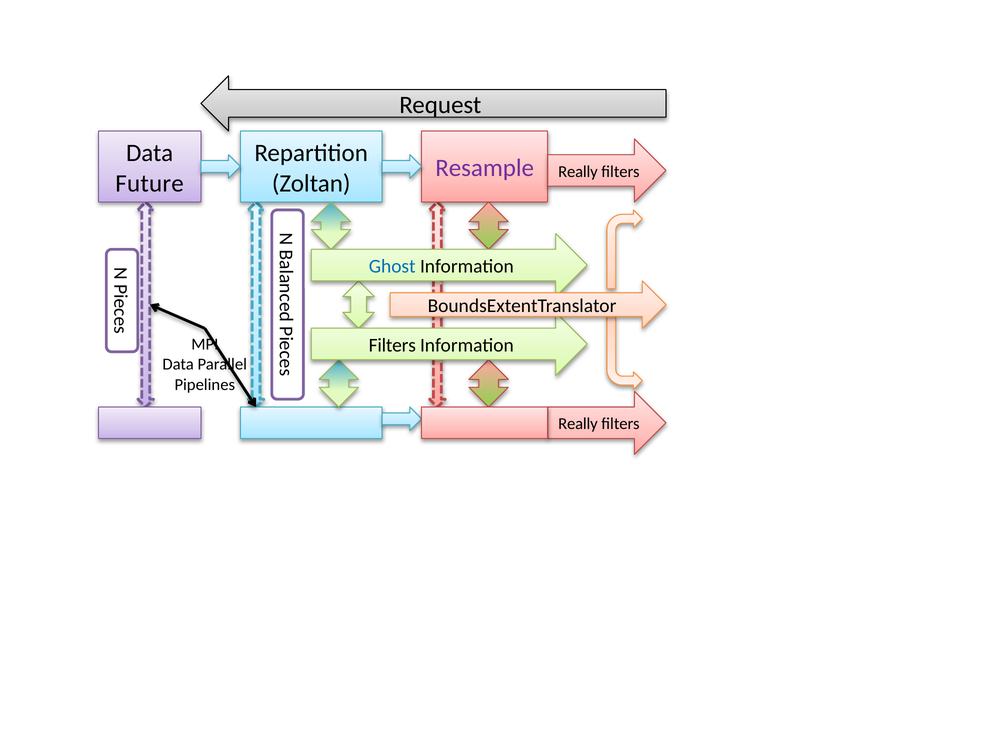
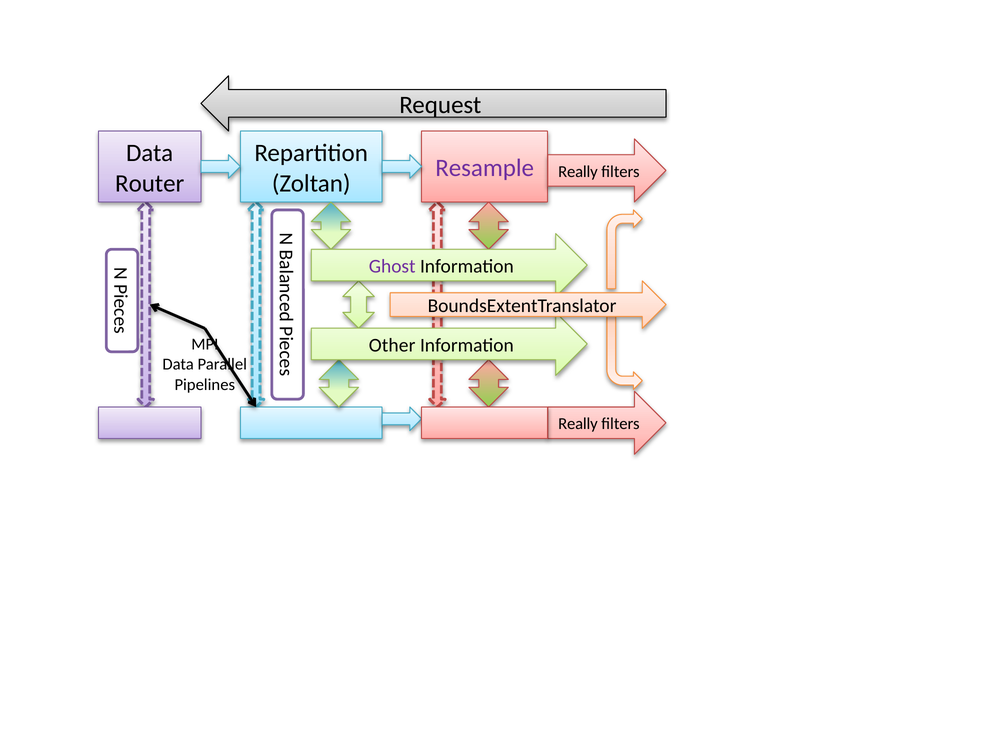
Future: Future -> Router
Ghost colour: blue -> purple
Filters at (392, 345): Filters -> Other
